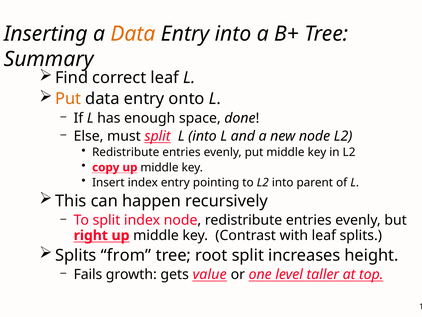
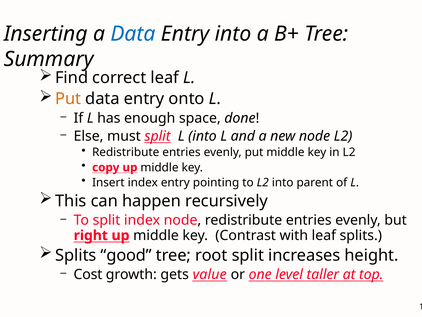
Data at (133, 34) colour: orange -> blue
from: from -> good
Fails: Fails -> Cost
